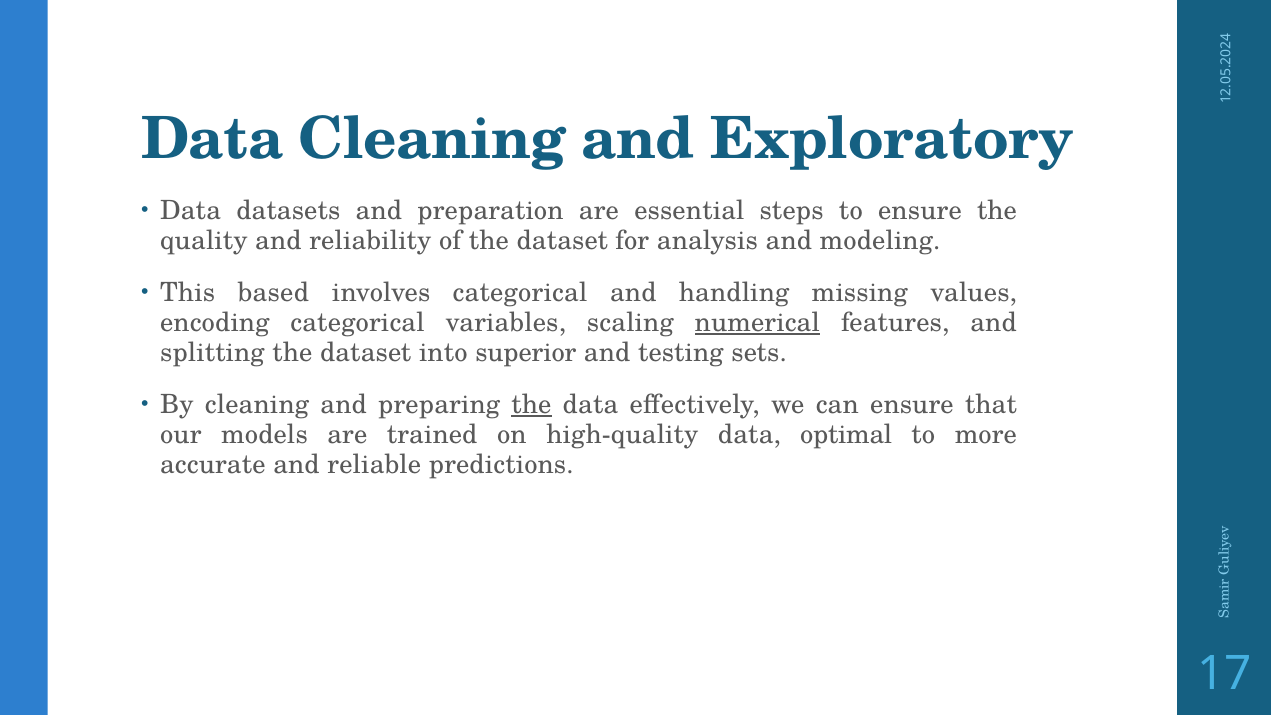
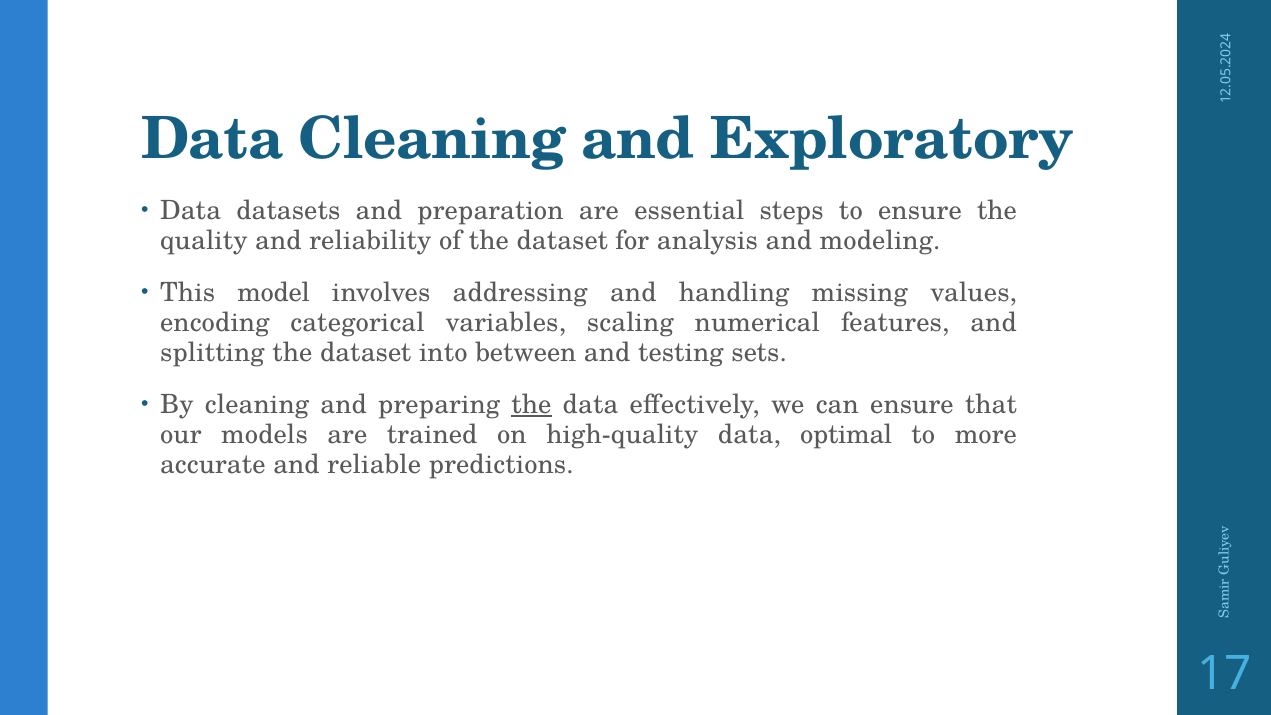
based: based -> model
involves categorical: categorical -> addressing
numerical underline: present -> none
superior: superior -> between
